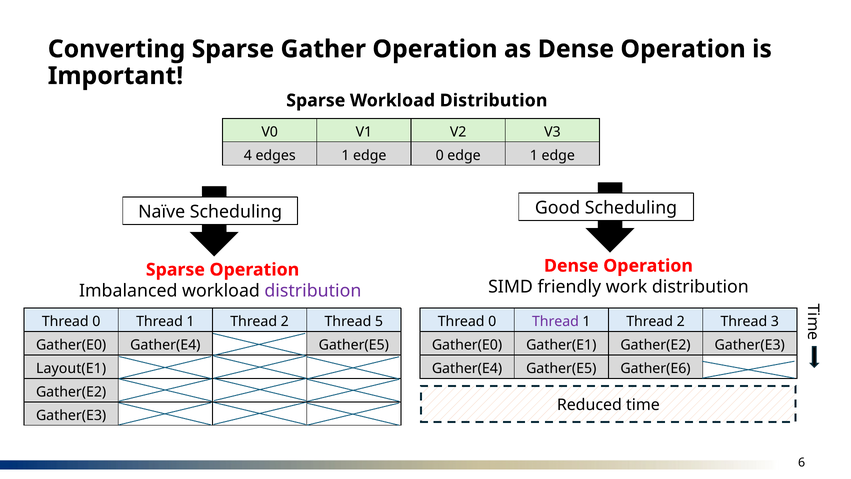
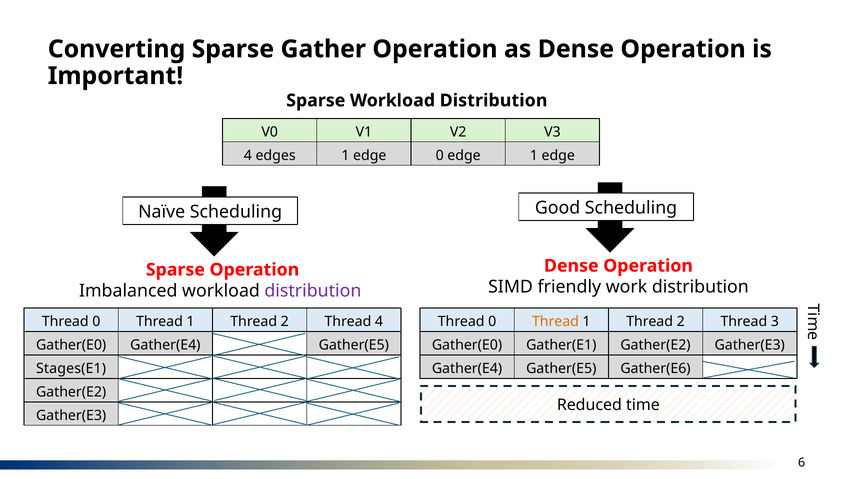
Thread at (555, 321) colour: purple -> orange
5 at (379, 322): 5 -> 4
Layout(E1: Layout(E1 -> Stages(E1
